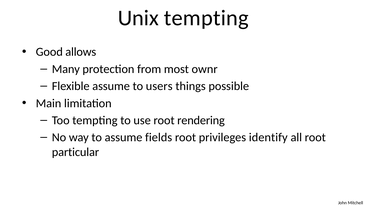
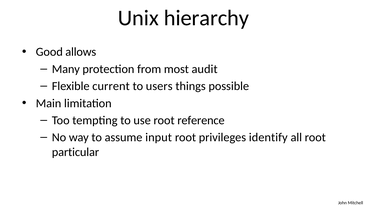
Unix tempting: tempting -> hierarchy
ownr: ownr -> audit
Flexible assume: assume -> current
rendering: rendering -> reference
fields: fields -> input
